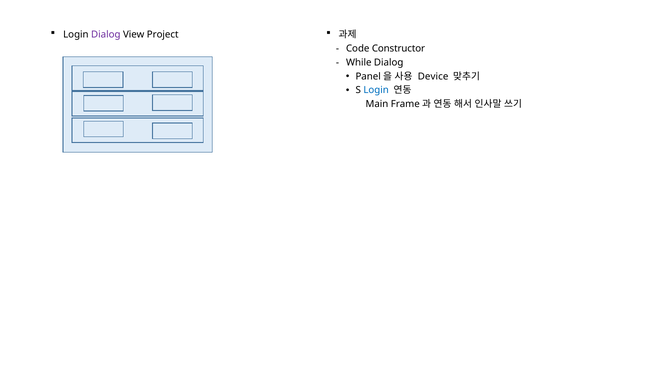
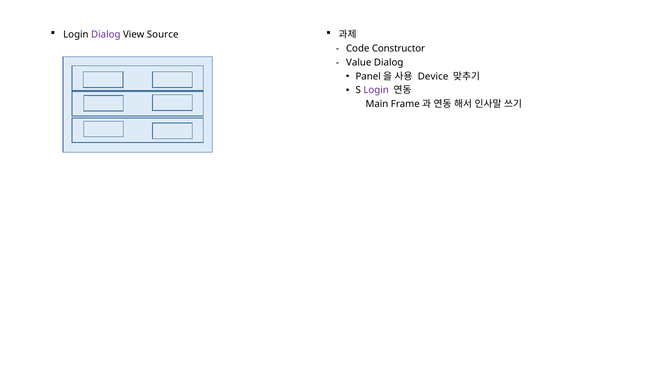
Project: Project -> Source
While: While -> Value
Login at (376, 90) colour: blue -> purple
